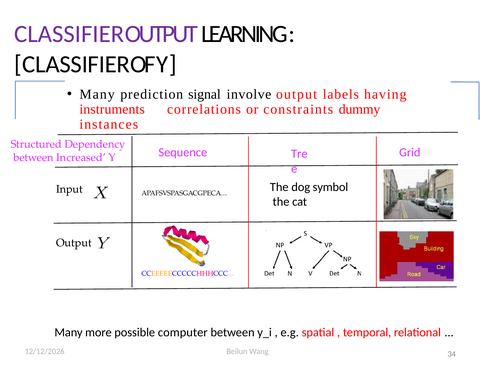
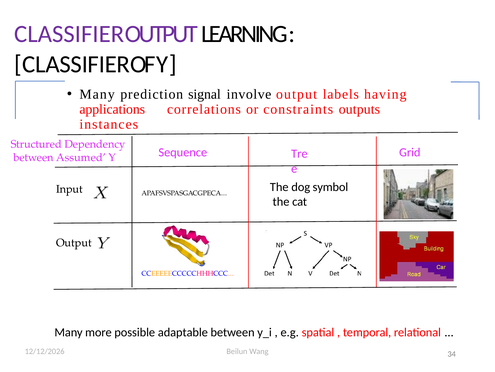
instruments: instruments -> applications
dummy: dummy -> outputs
Increased: Increased -> Assumed
computer: computer -> adaptable
